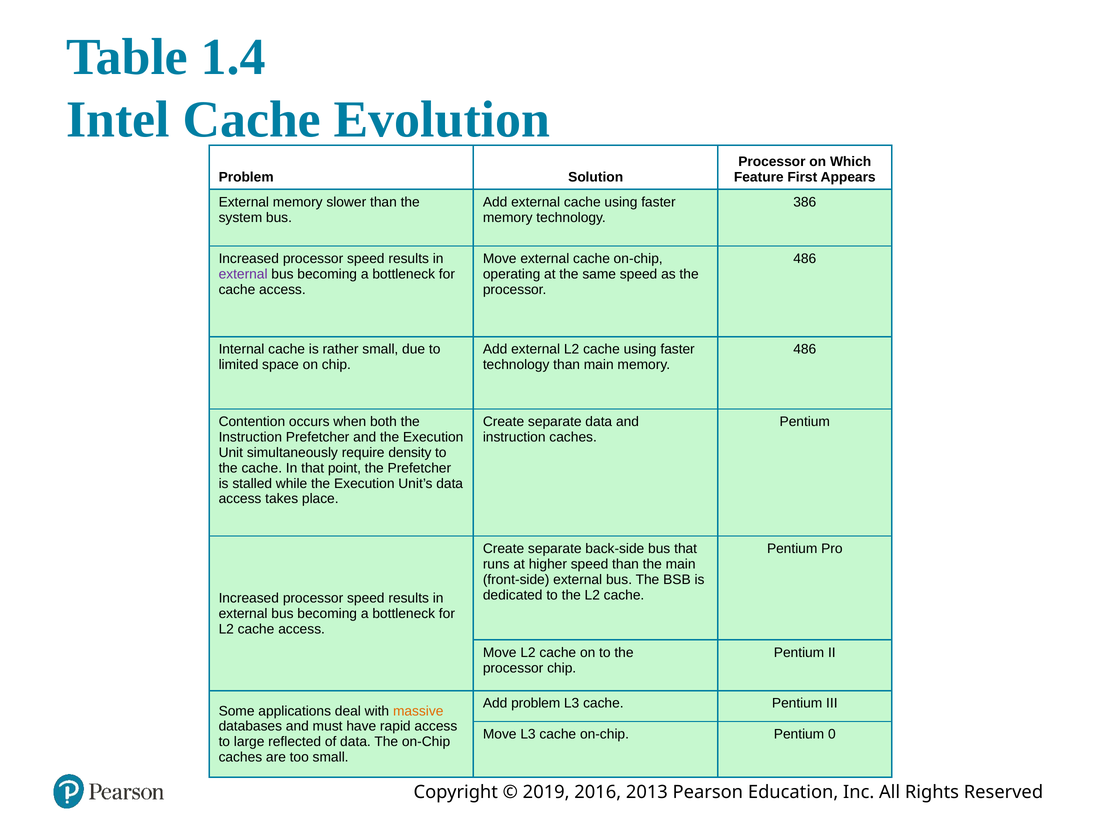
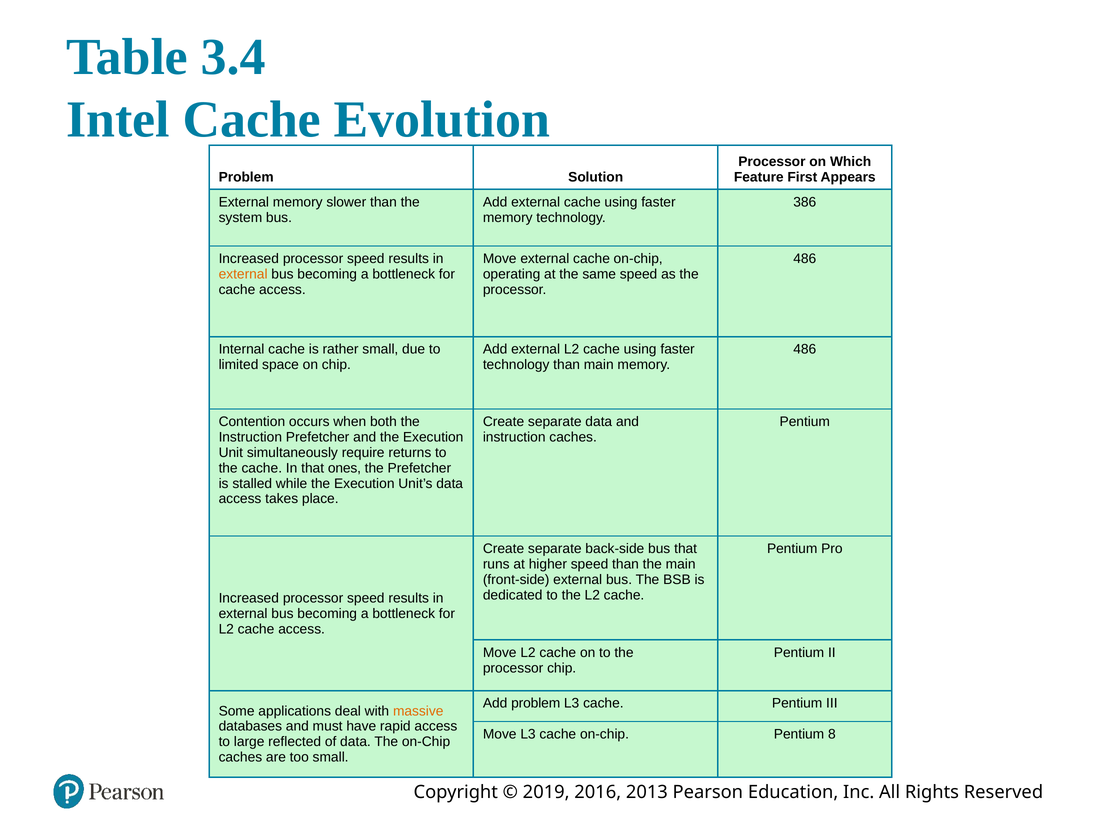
1.4: 1.4 -> 3.4
external at (243, 274) colour: purple -> orange
density: density -> returns
point: point -> ones
0: 0 -> 8
